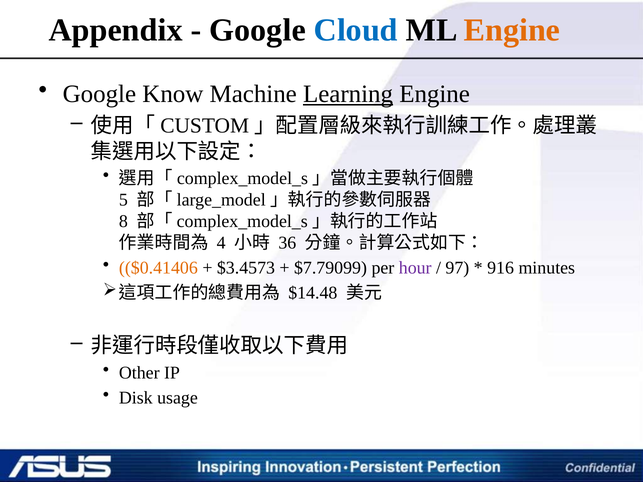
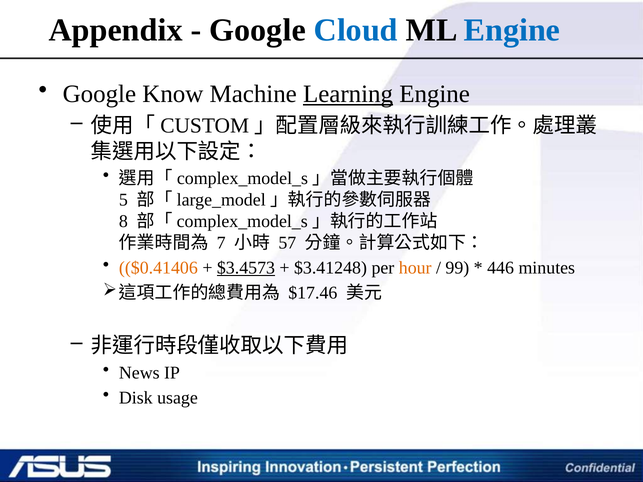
Engine at (512, 30) colour: orange -> blue
4: 4 -> 7
36: 36 -> 57
$3.4573 underline: none -> present
$7.79099: $7.79099 -> $3.41248
hour colour: purple -> orange
97: 97 -> 99
916: 916 -> 446
$14.48: $14.48 -> $17.46
Other: Other -> News
